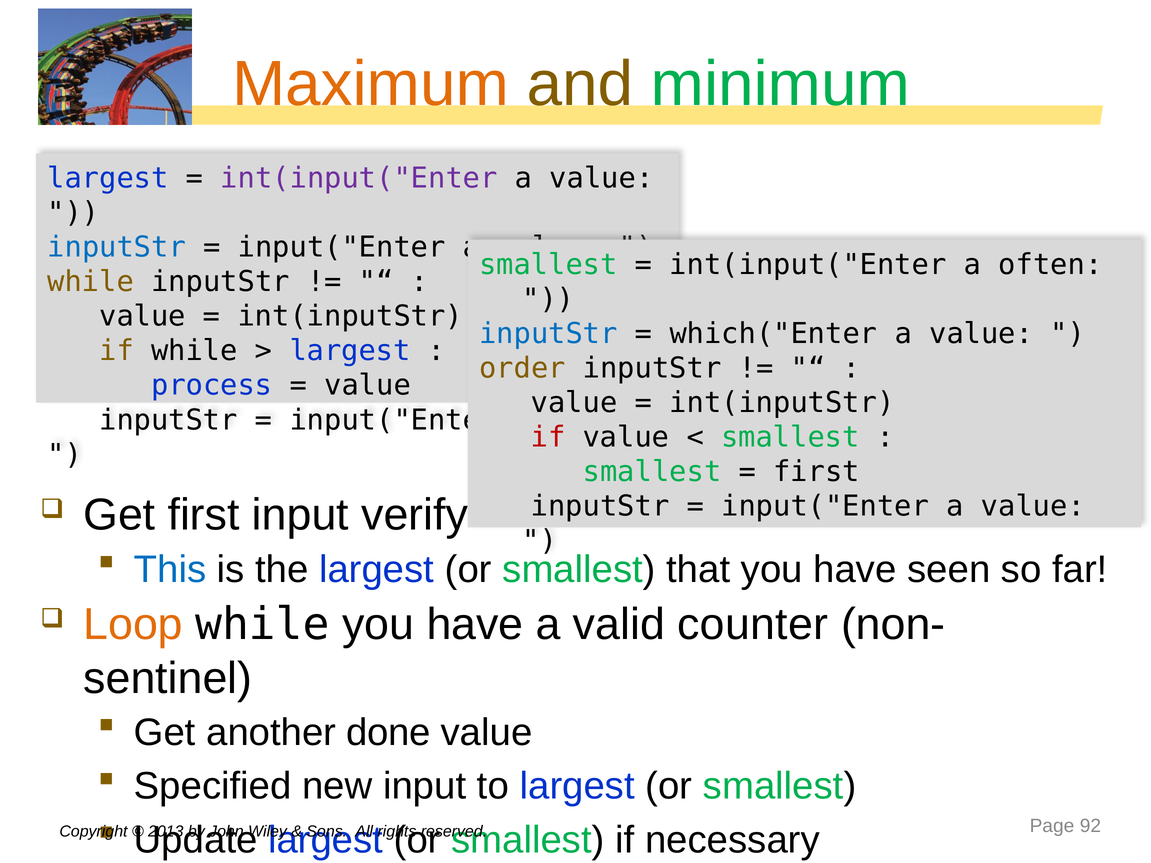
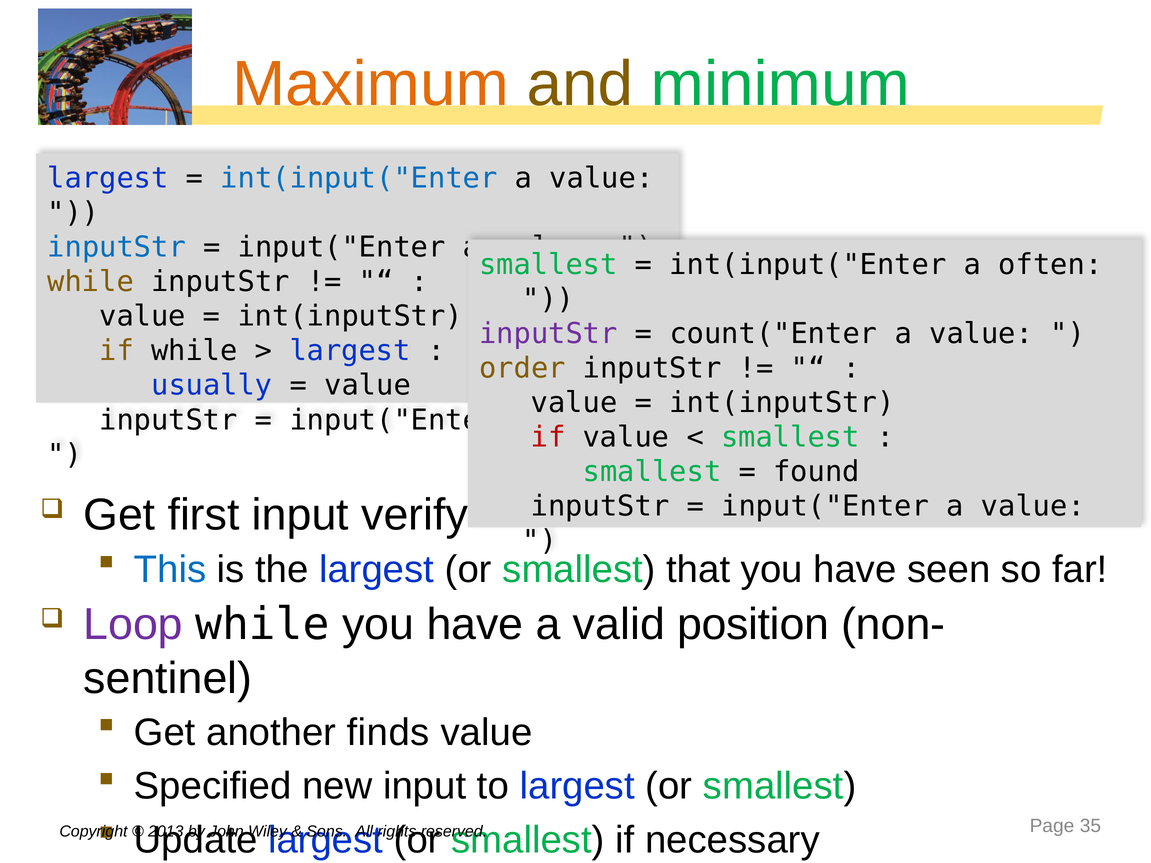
int(input("Enter at (359, 178) colour: purple -> blue
inputStr at (548, 334) colour: blue -> purple
which("Enter: which("Enter -> count("Enter
process: process -> usually
first at (816, 472): first -> found
Loop colour: orange -> purple
counter: counter -> position
done: done -> finds
92: 92 -> 35
